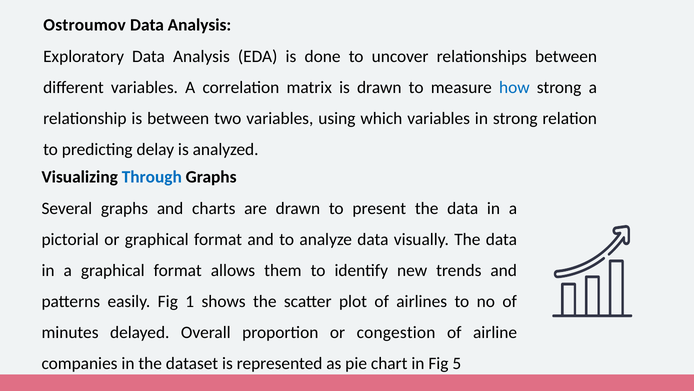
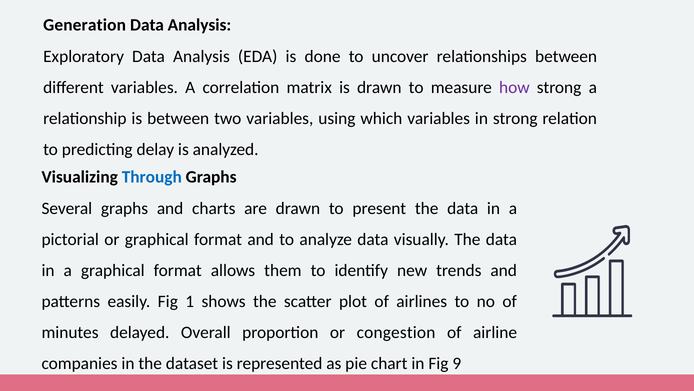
Ostroumov: Ostroumov -> Generation
how colour: blue -> purple
5: 5 -> 9
